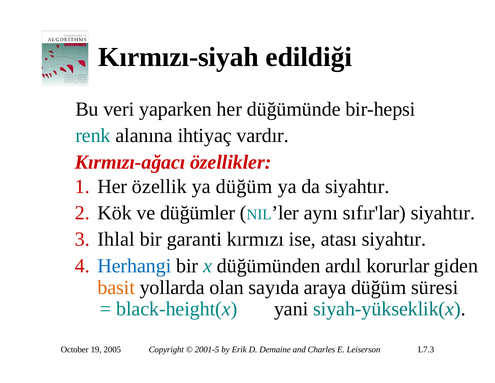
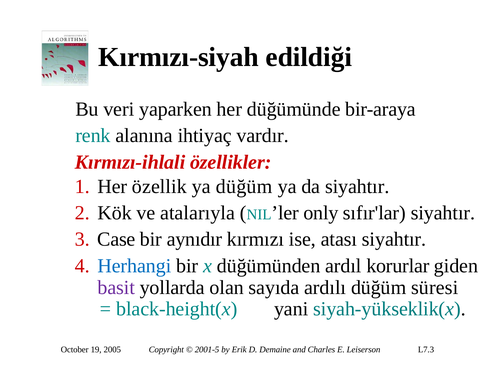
bir-hepsi: bir-hepsi -> bir-araya
Kırmızı-ağacı: Kırmızı-ağacı -> Kırmızı-ihlali
düğümler: düğümler -> atalarıyla
aynı: aynı -> only
Ihlal: Ihlal -> Case
garanti: garanti -> aynıdır
basit colour: orange -> purple
araya: araya -> ardılı
